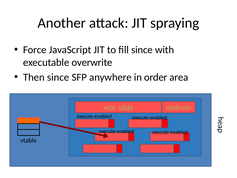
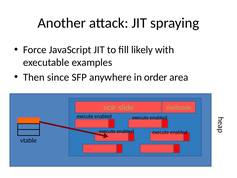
fill since: since -> likely
overwrite: overwrite -> examples
